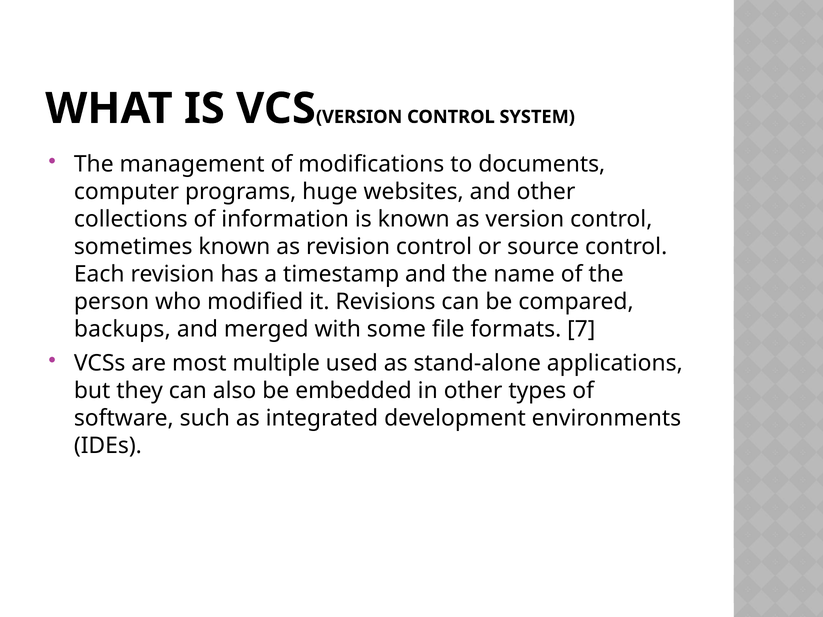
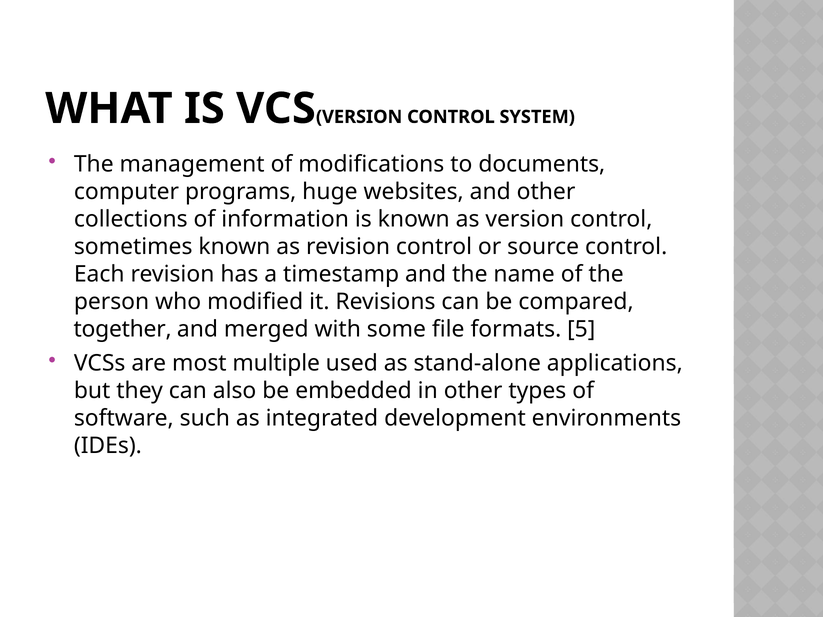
backups: backups -> together
7: 7 -> 5
